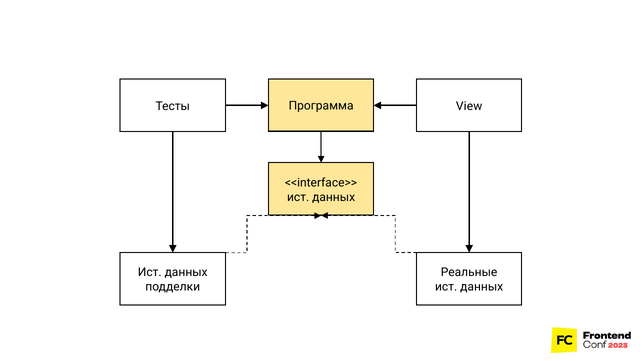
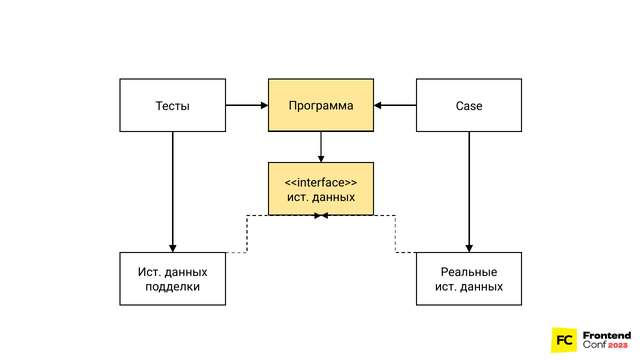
View: View -> Case
